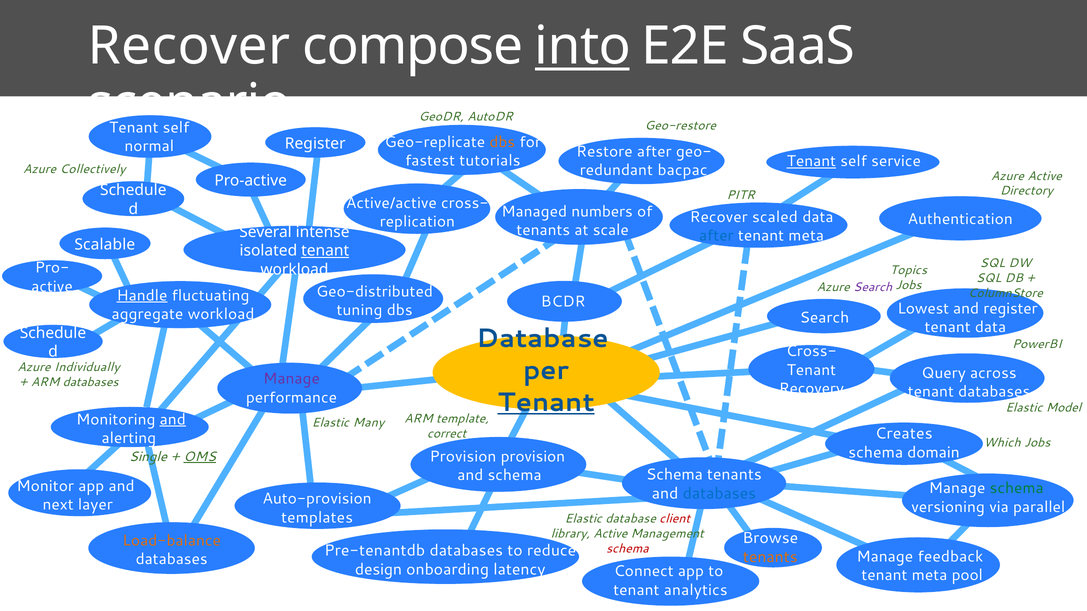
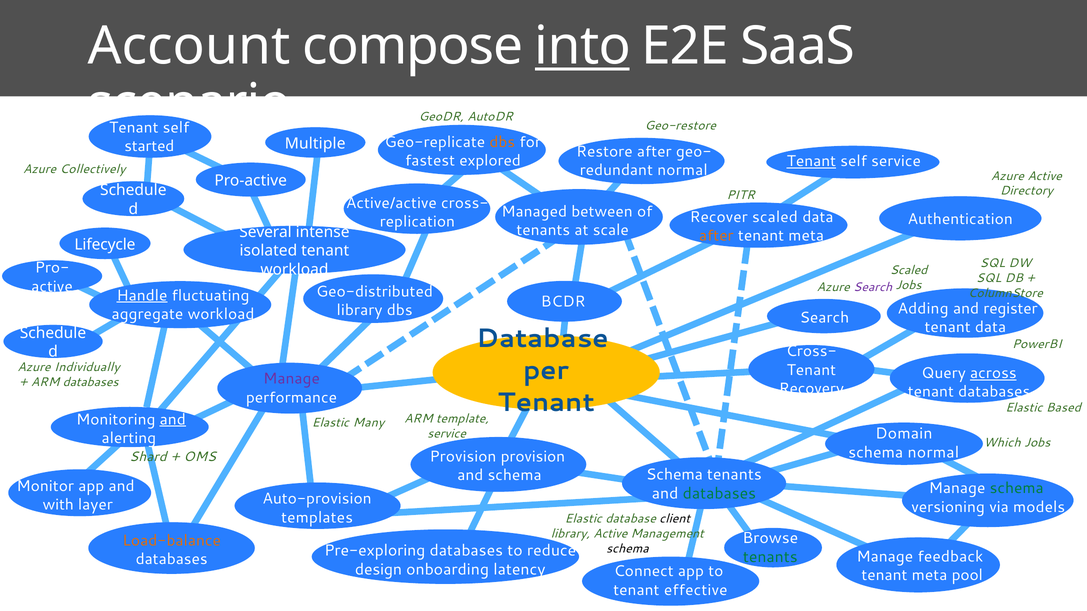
Recover at (189, 46): Recover -> Account
Register at (315, 144): Register -> Multiple
normal: normal -> started
tutorials: tutorials -> explored
bacpac at (683, 170): bacpac -> normal
numbers: numbers -> between
after at (716, 236) colour: blue -> orange
Scalable: Scalable -> Lifecycle
tenant at (325, 251) underline: present -> none
Topics at (909, 270): Topics -> Scaled
Lowest: Lowest -> Adding
tuning at (360, 310): tuning -> library
across underline: none -> present
Tenant at (546, 402) underline: present -> none
Model: Model -> Based
Creates: Creates -> Domain
correct at (447, 434): correct -> service
schema domain: domain -> normal
Single: Single -> Shard
OMS underline: present -> none
databases at (719, 494) colour: blue -> green
next: next -> with
parallel: parallel -> models
client colour: red -> black
schema at (627, 549) colour: red -> black
Pre-tenantdb: Pre-tenantdb -> Pre-exploring
tenants at (770, 557) colour: orange -> green
analytics: analytics -> effective
